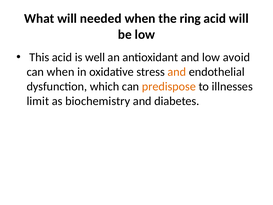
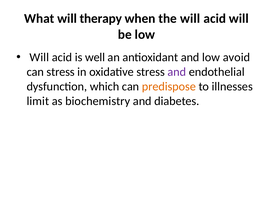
needed: needed -> therapy
the ring: ring -> will
This at (39, 57): This -> Will
can when: when -> stress
and at (177, 72) colour: orange -> purple
